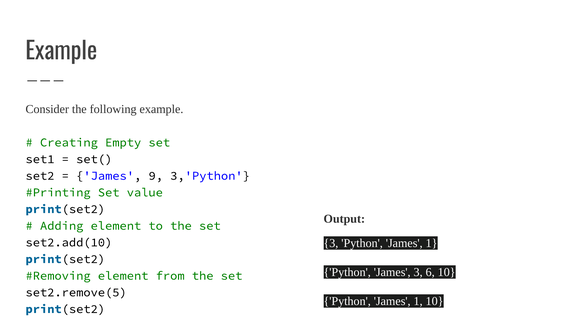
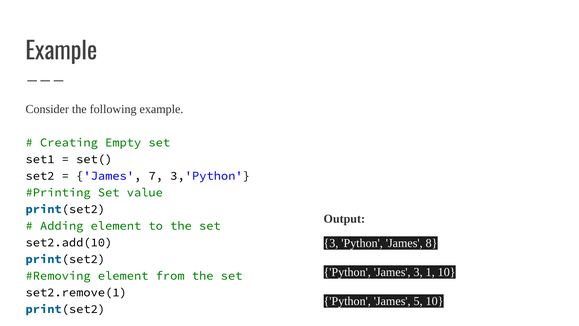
9: 9 -> 7
3 Python James 1: 1 -> 8
6: 6 -> 1
set2.remove(5: set2.remove(5 -> set2.remove(1
1 at (418, 301): 1 -> 5
